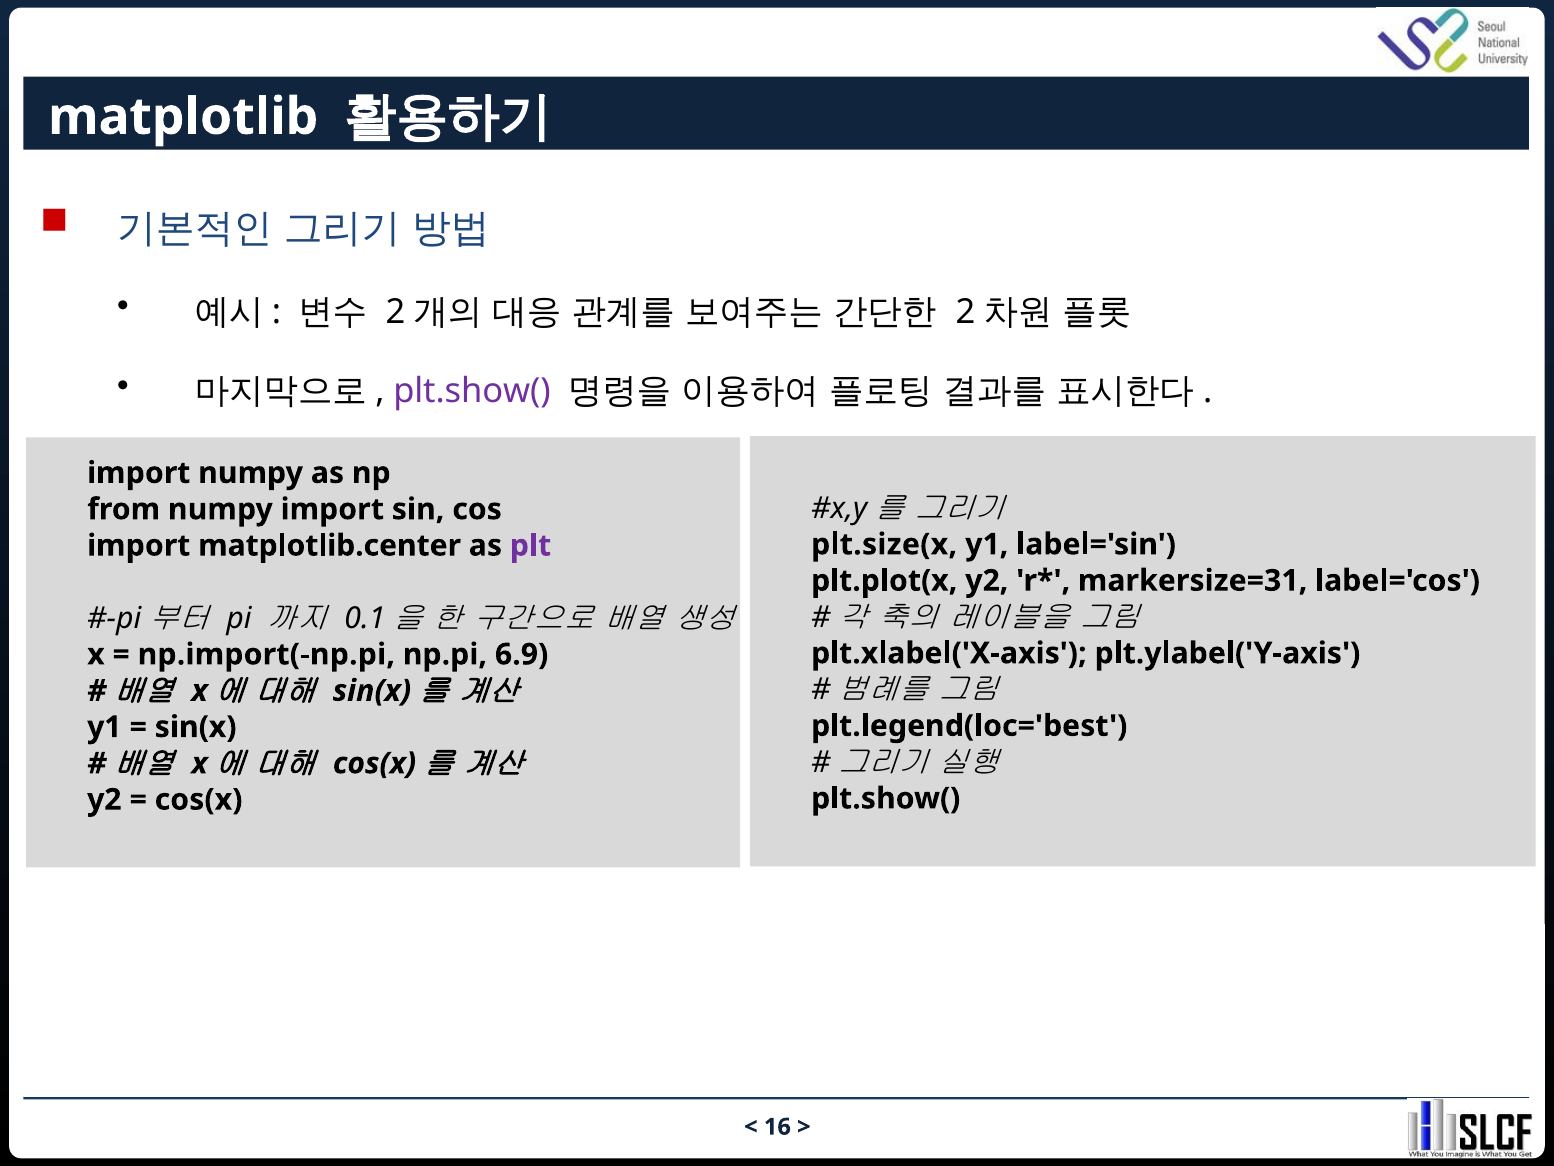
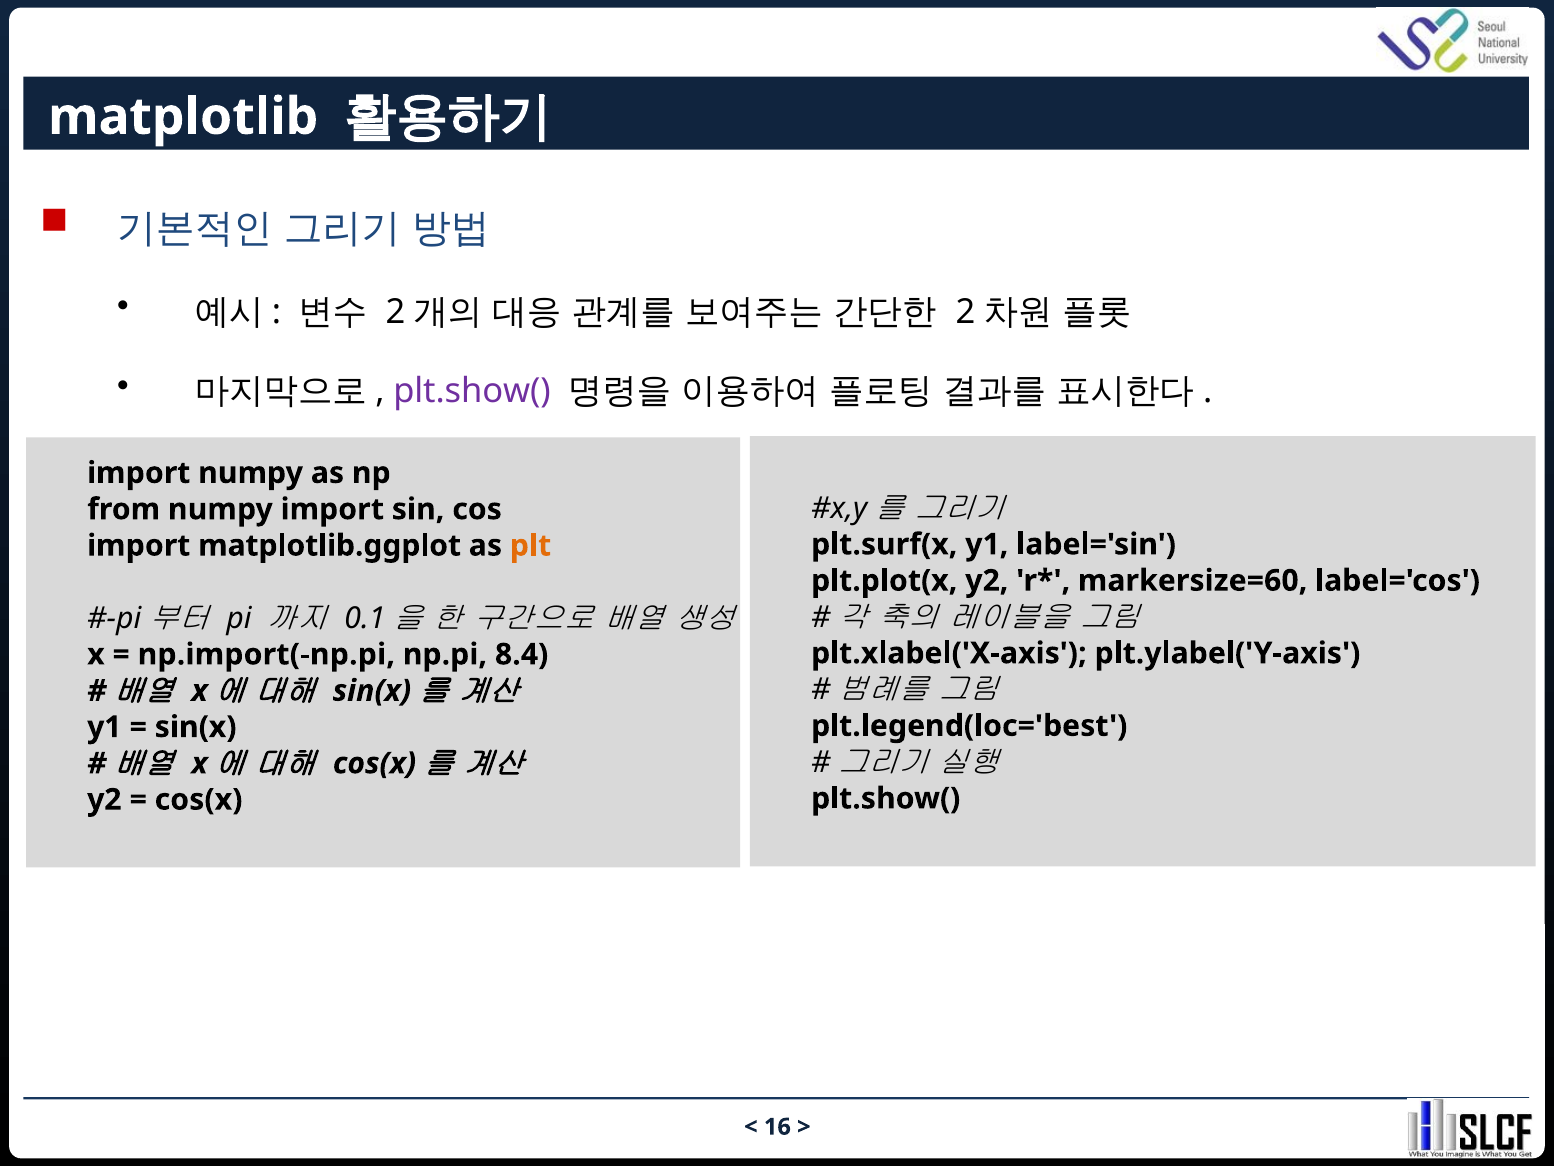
plt.size(x: plt.size(x -> plt.surf(x
matplotlib.center: matplotlib.center -> matplotlib.ggplot
plt colour: purple -> orange
markersize=31: markersize=31 -> markersize=60
6.9: 6.9 -> 8.4
